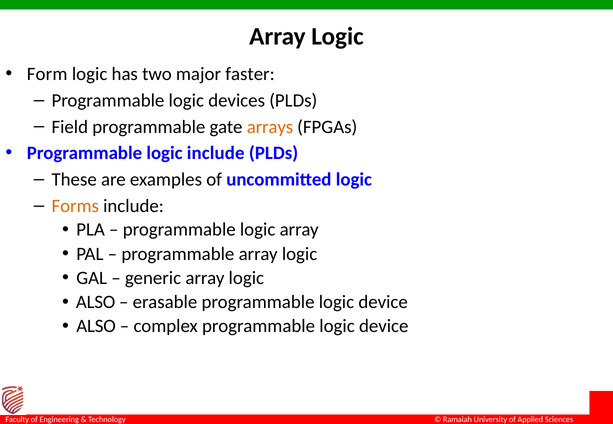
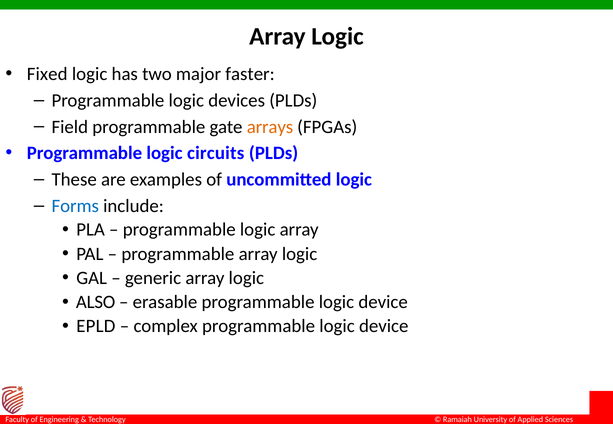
Form: Form -> Fixed
logic include: include -> circuits
Forms colour: orange -> blue
ALSO at (96, 326): ALSO -> EPLD
